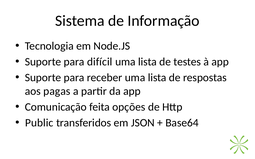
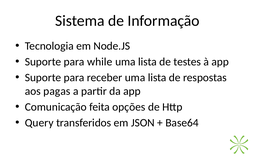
difícil: difícil -> while
Public: Public -> Query
